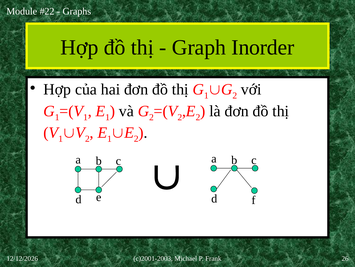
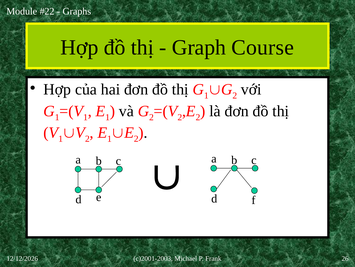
Inorder: Inorder -> Course
